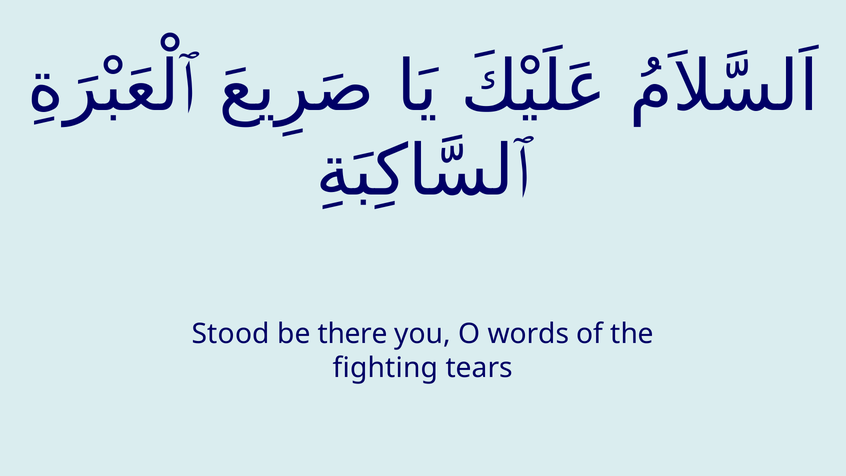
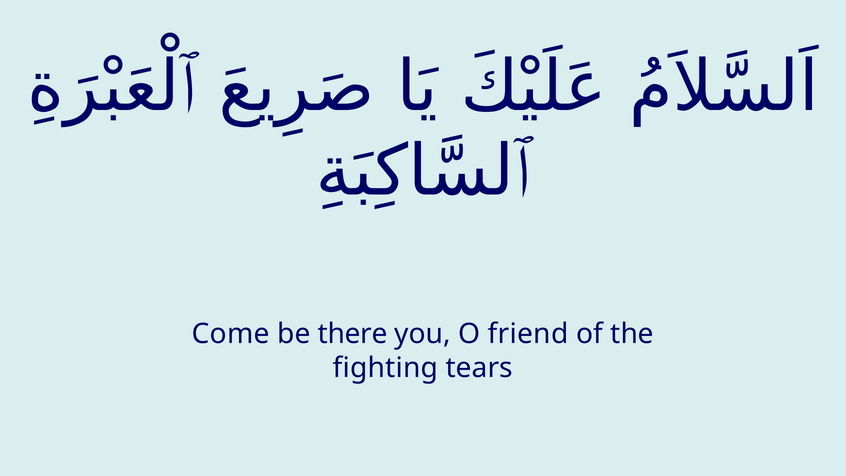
Stood: Stood -> Come
words: words -> friend
